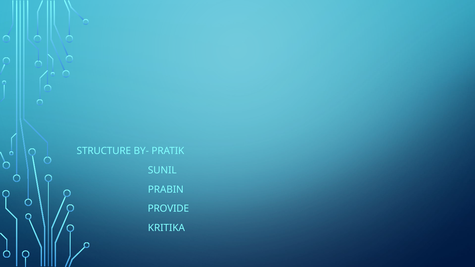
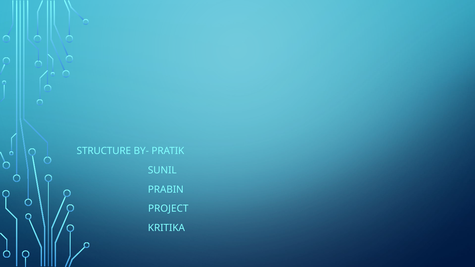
PROVIDE: PROVIDE -> PROJECT
